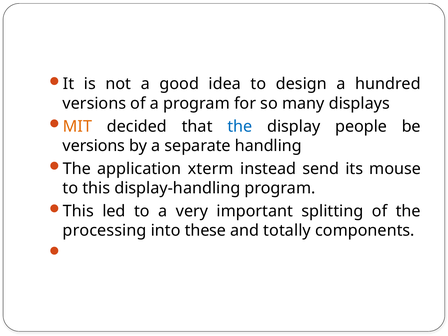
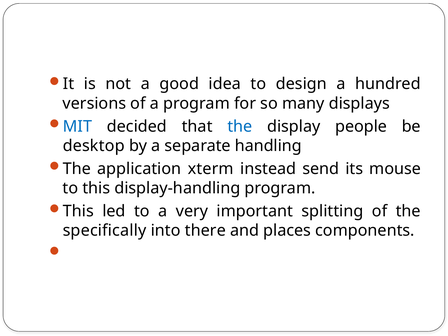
MIT colour: orange -> blue
versions at (94, 146): versions -> desktop
processing: processing -> specifically
these: these -> there
totally: totally -> places
